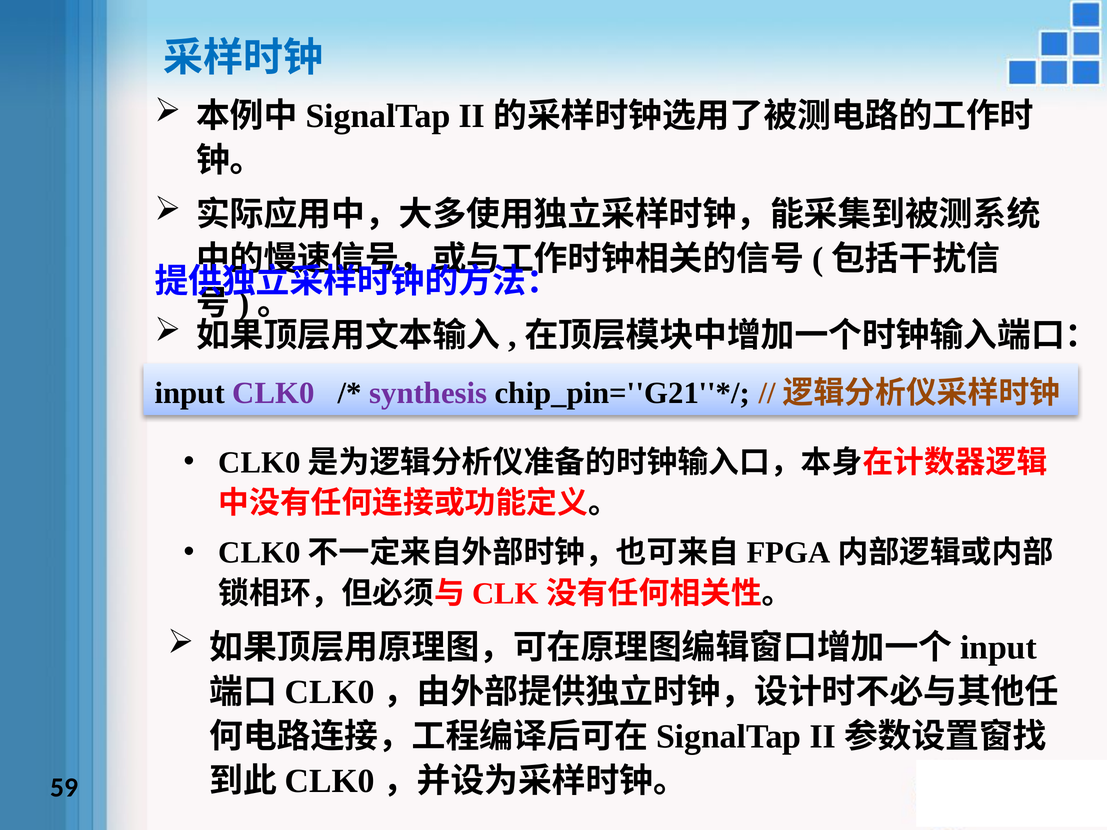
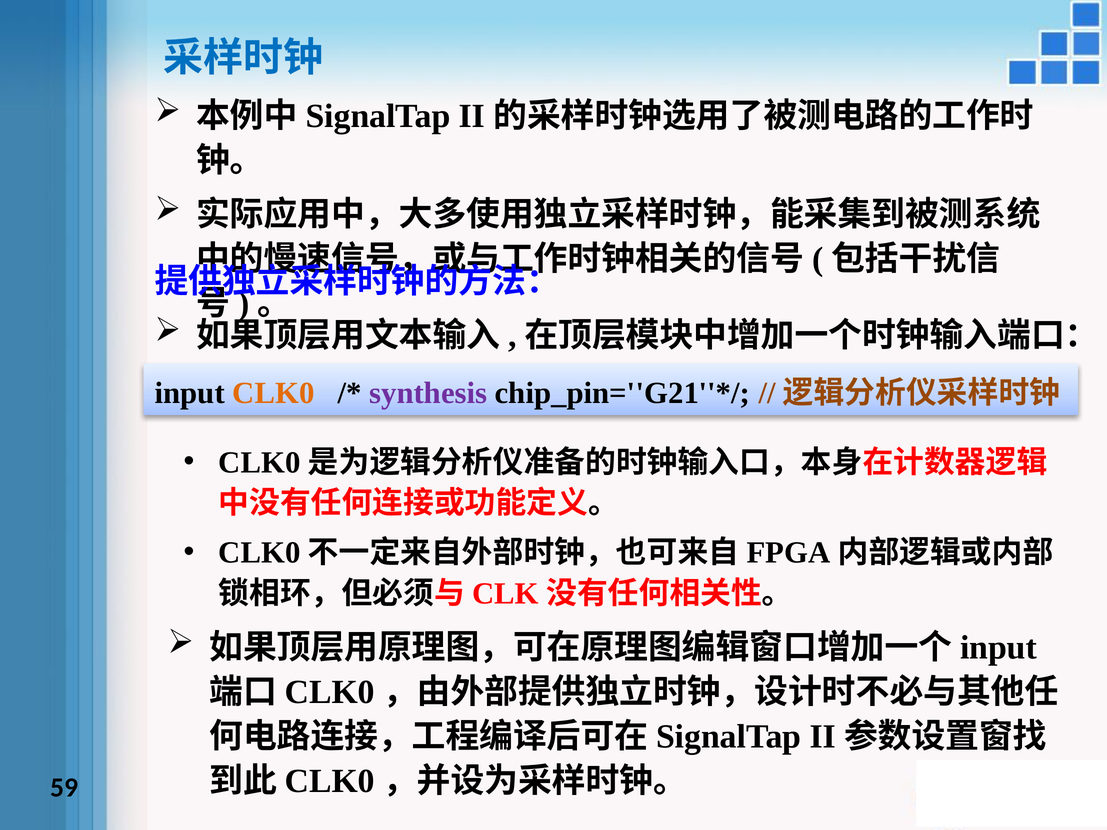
CLK0 colour: purple -> orange
